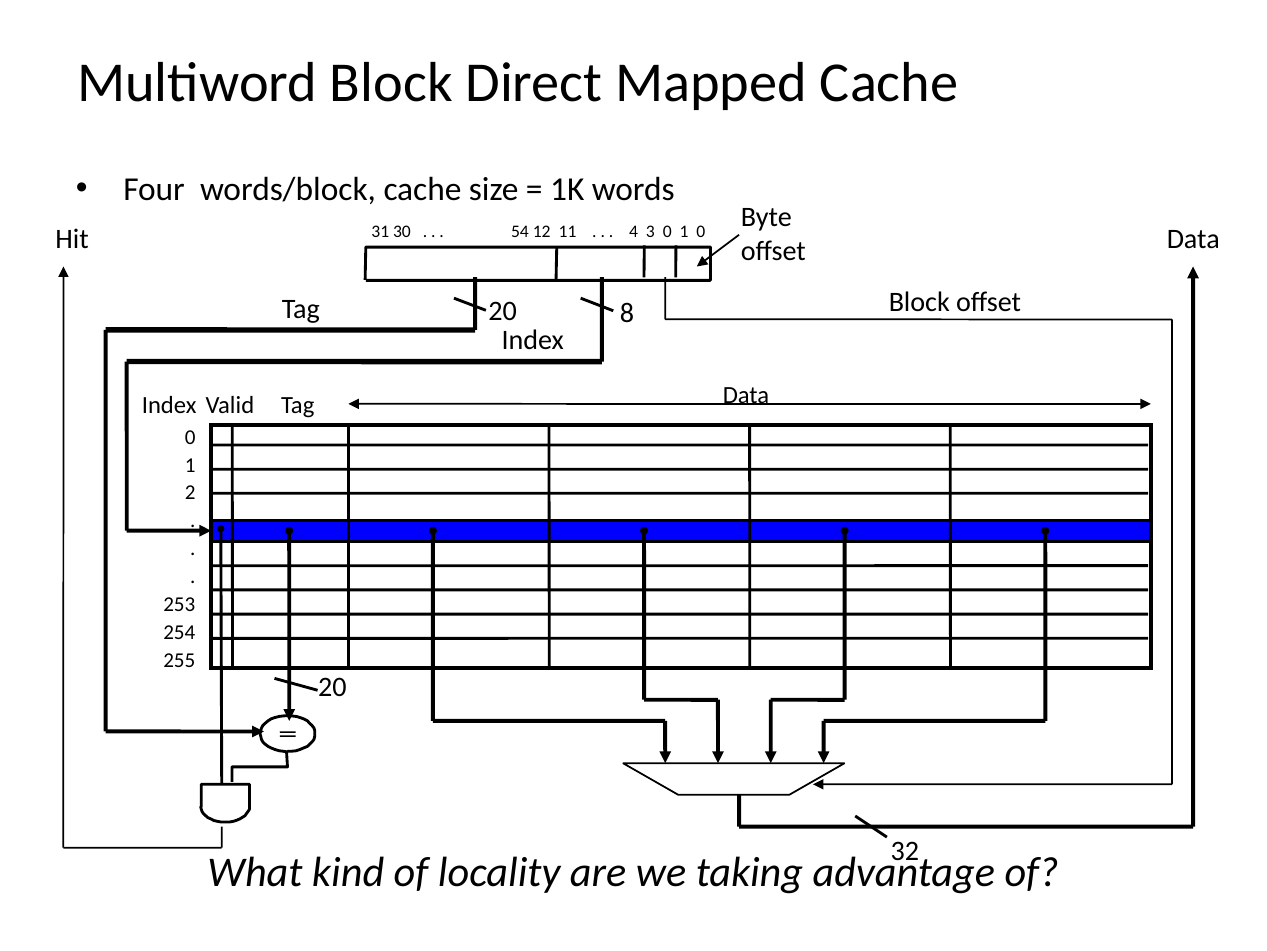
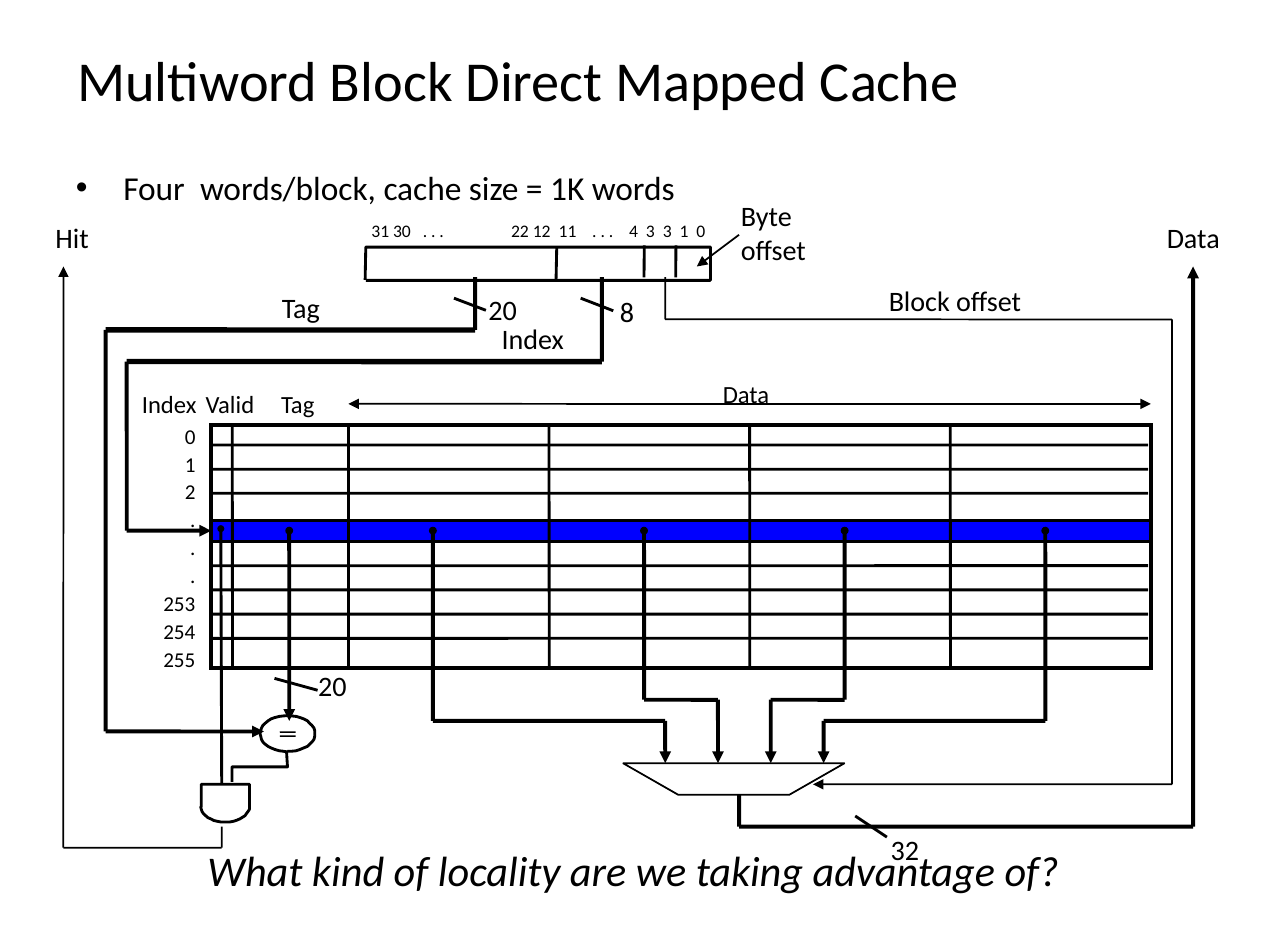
54: 54 -> 22
3 0: 0 -> 3
